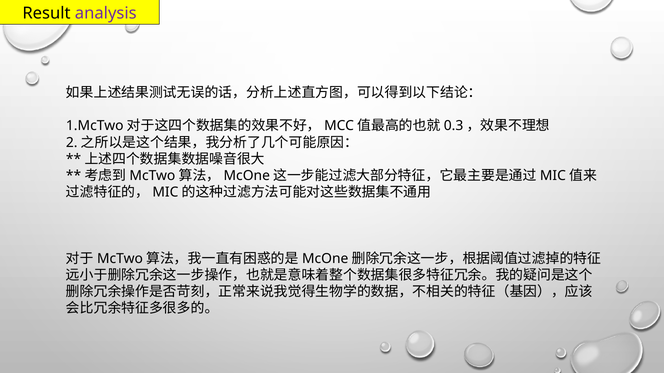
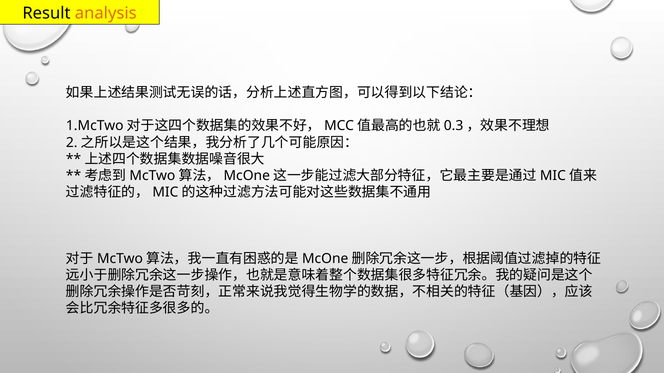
analysis colour: purple -> orange
